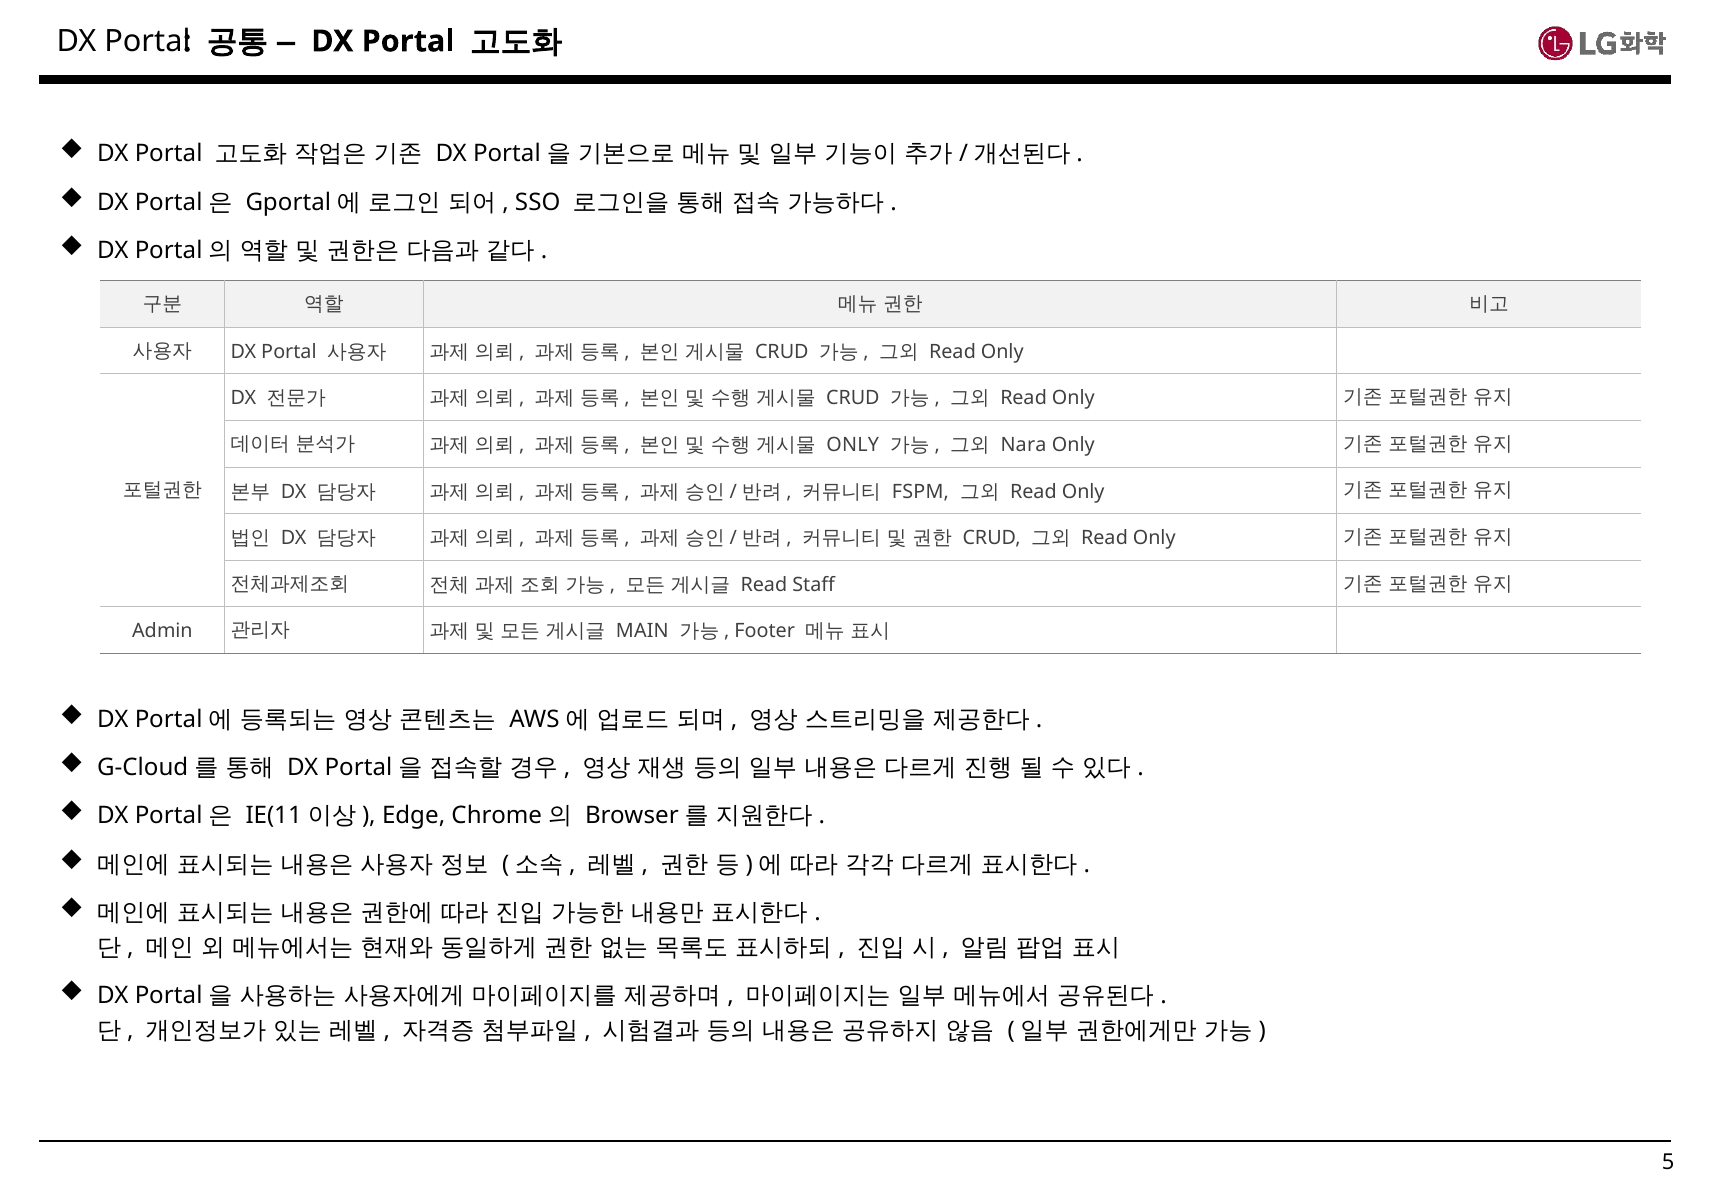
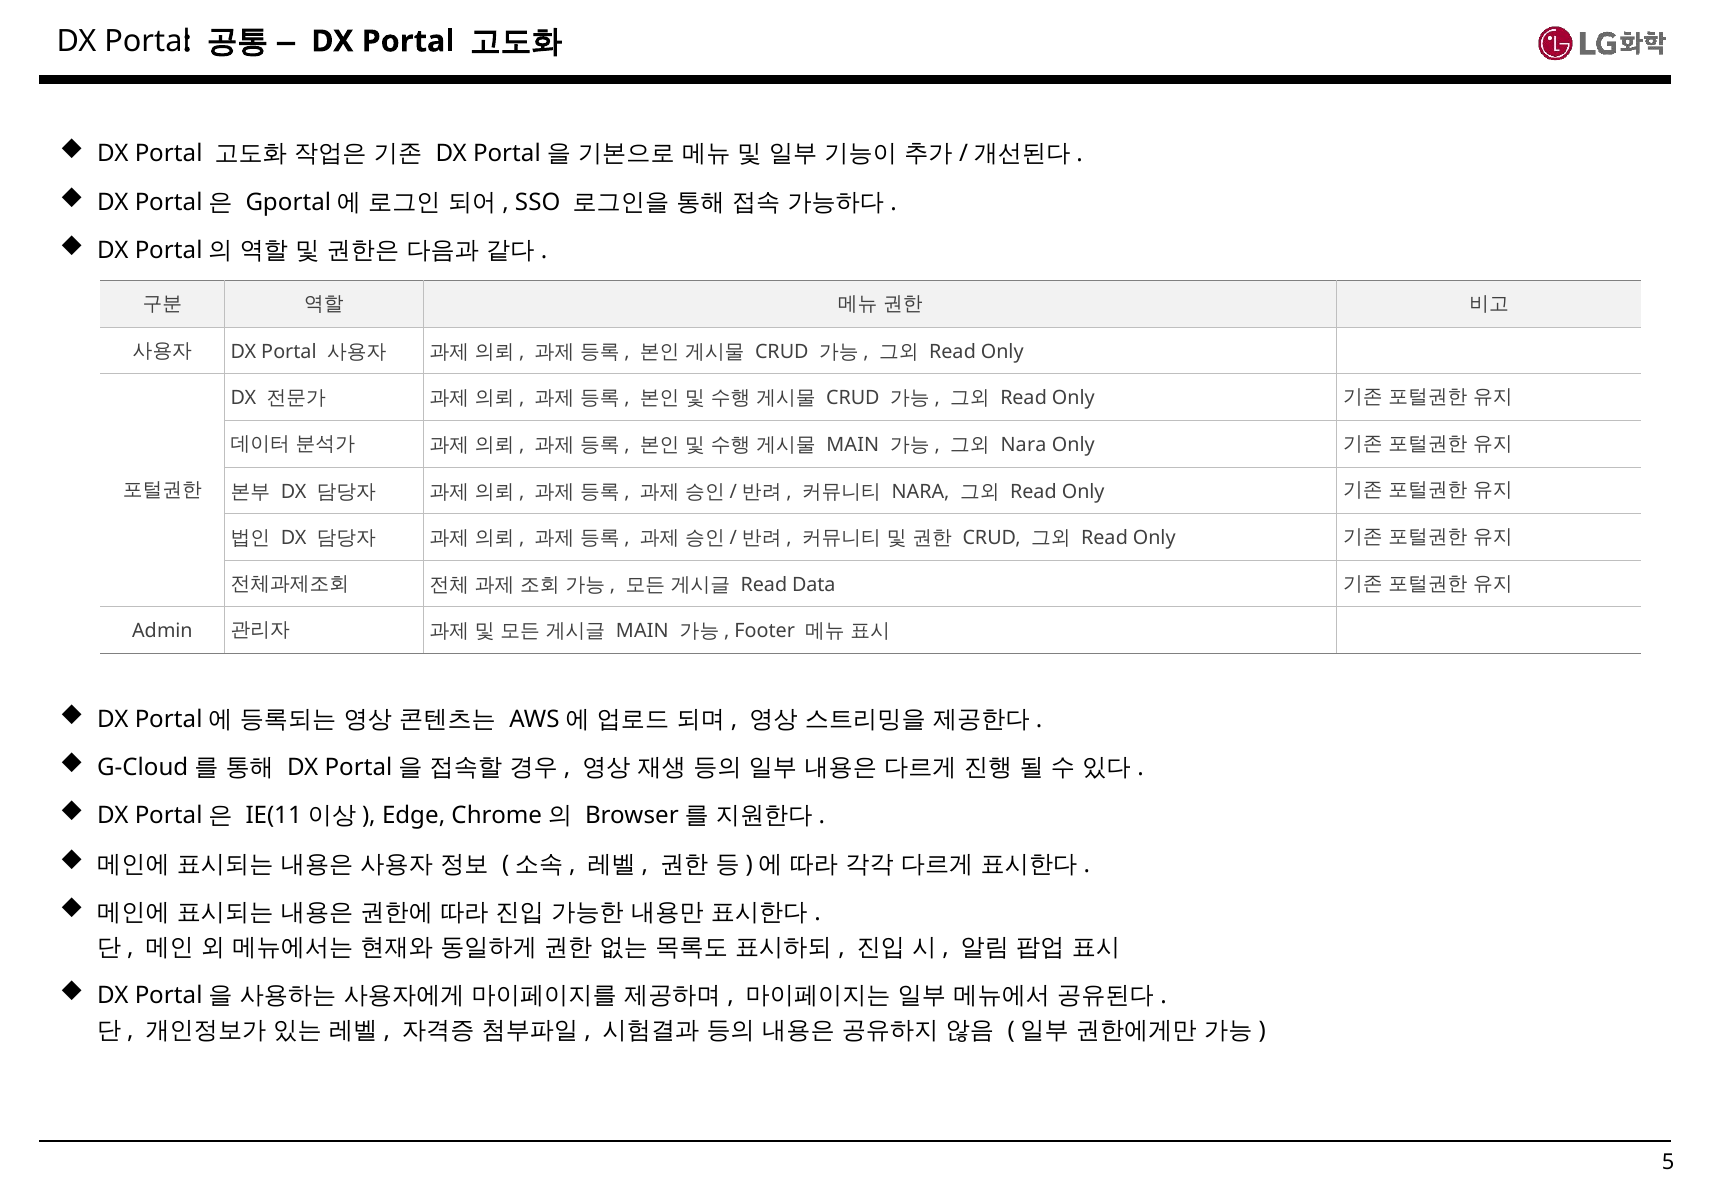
ONLY at (853, 445): ONLY -> MAIN
FSPM at (920, 491): FSPM -> NARA
Staff: Staff -> Data
